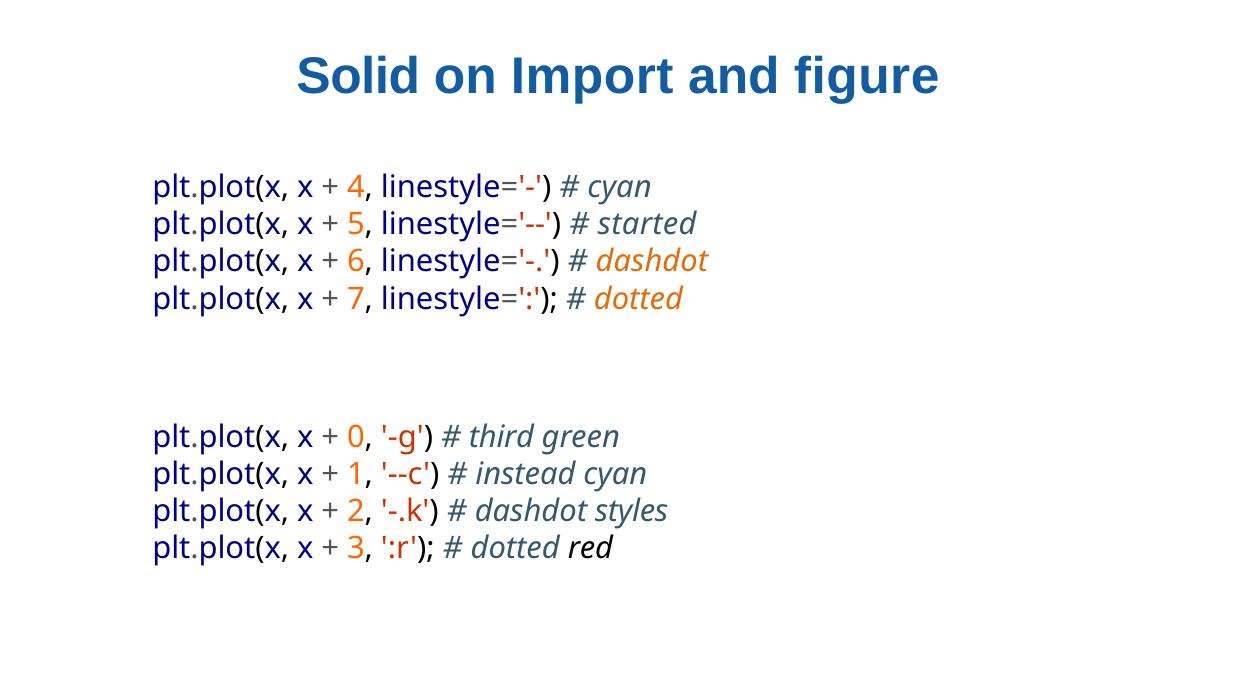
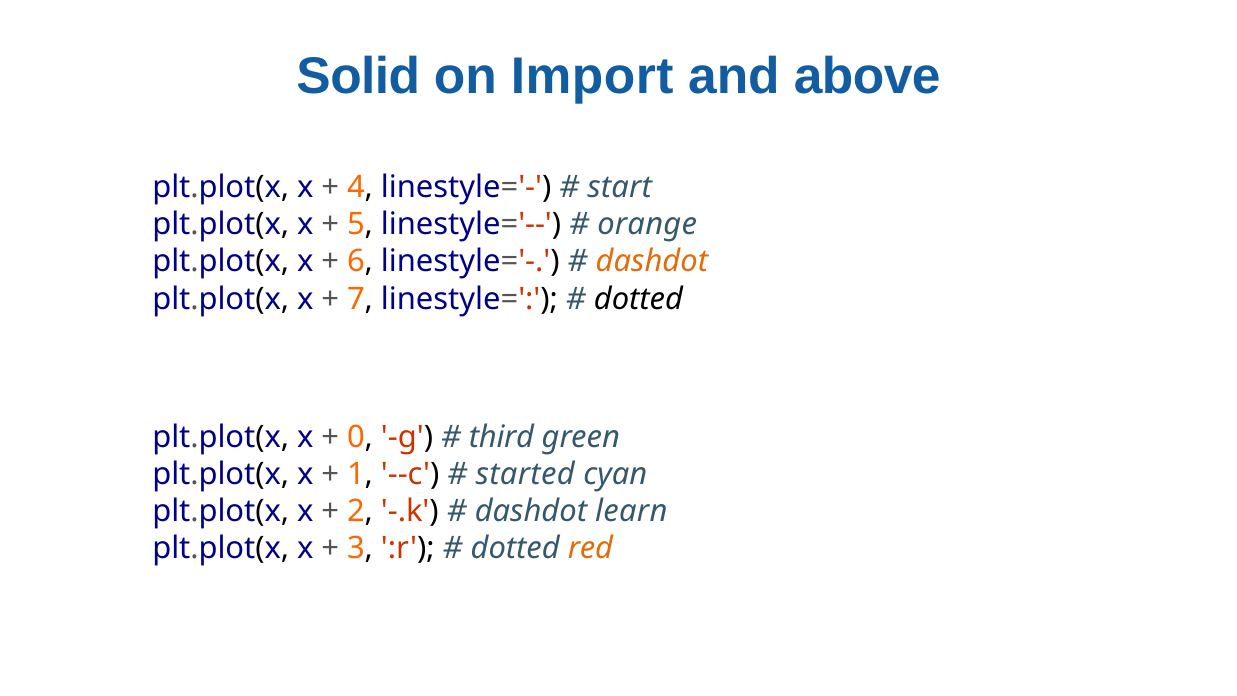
figure: figure -> above
cyan at (620, 187): cyan -> start
started: started -> orange
dotted at (638, 299) colour: orange -> black
instead: instead -> started
styles: styles -> learn
red colour: black -> orange
